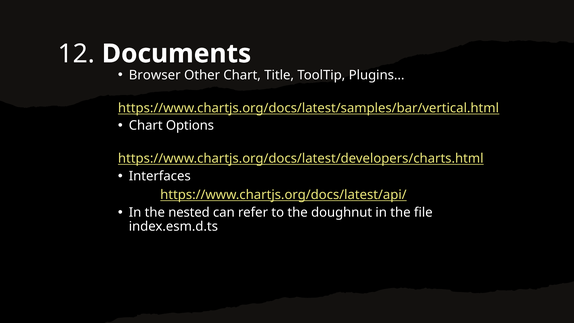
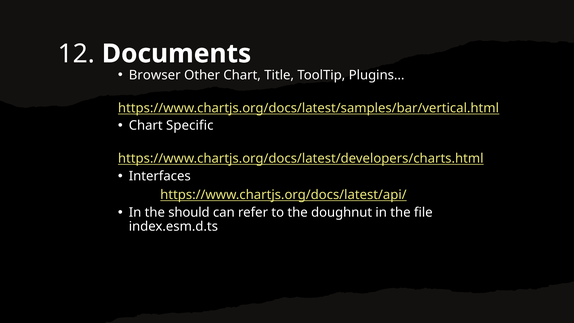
Options: Options -> Specific
nested: nested -> should
